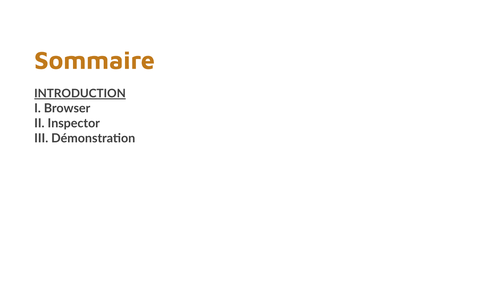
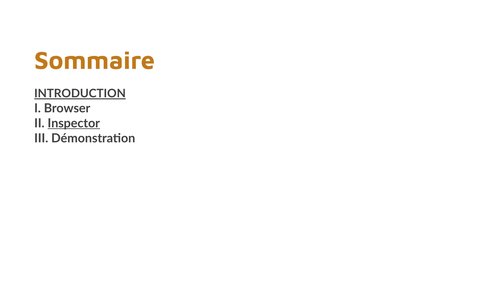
Inspector underline: none -> present
